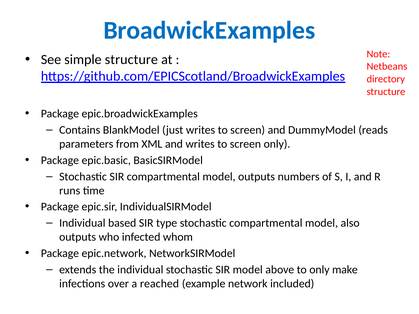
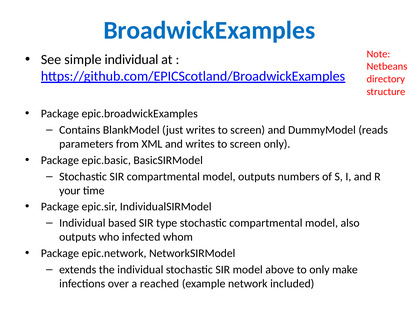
simple structure: structure -> individual
runs: runs -> your
